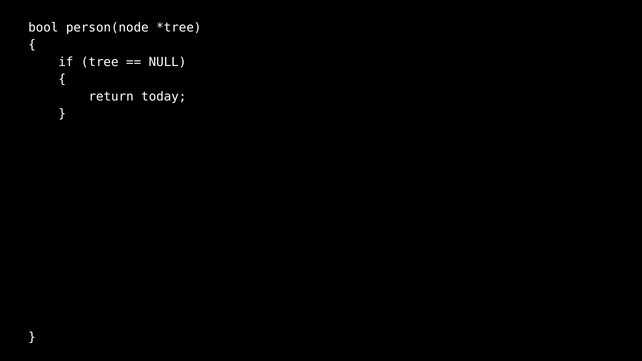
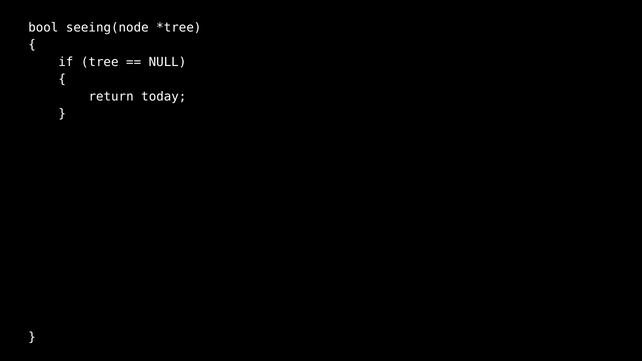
person(node: person(node -> seeing(node
